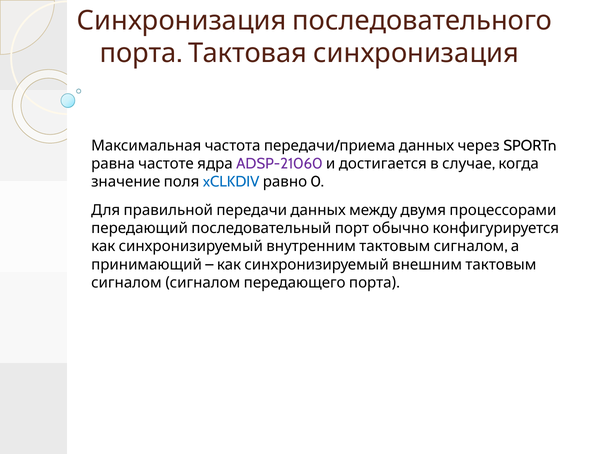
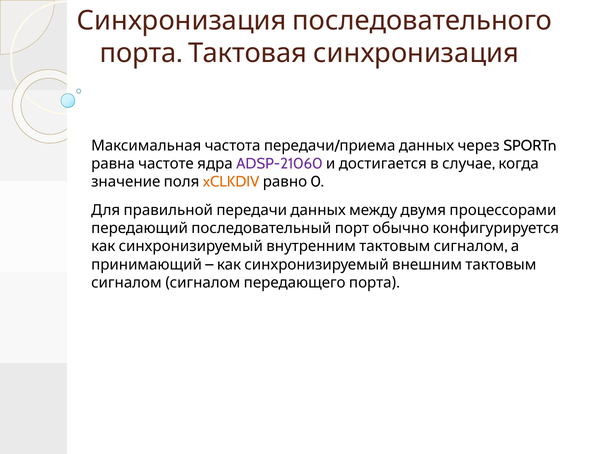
xCLKDIV colour: blue -> orange
